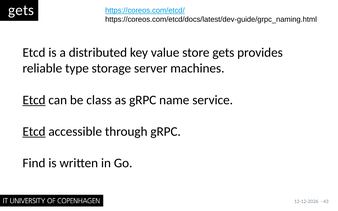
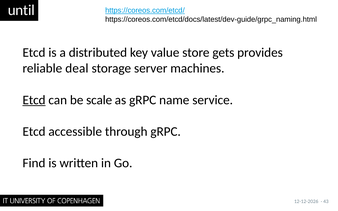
gets at (21, 10): gets -> until
type: type -> deal
class: class -> scale
Etcd at (34, 132) underline: present -> none
